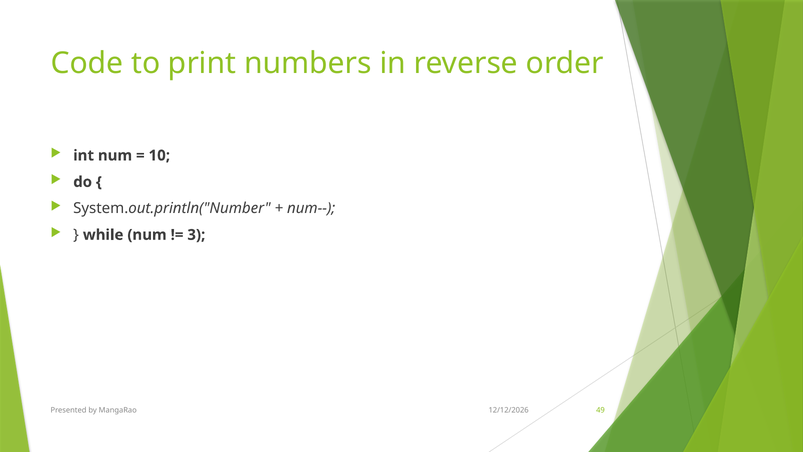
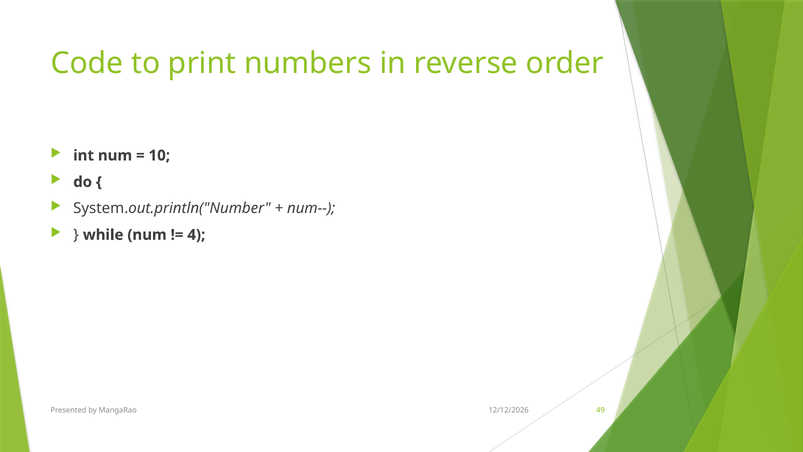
3: 3 -> 4
